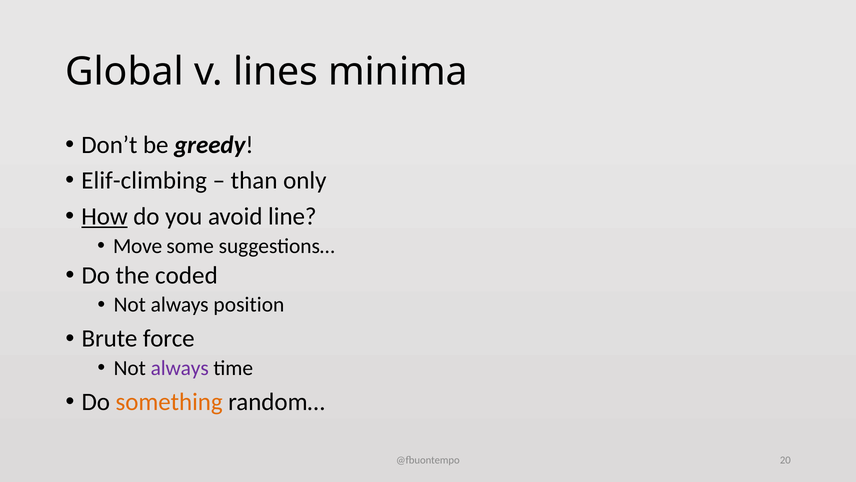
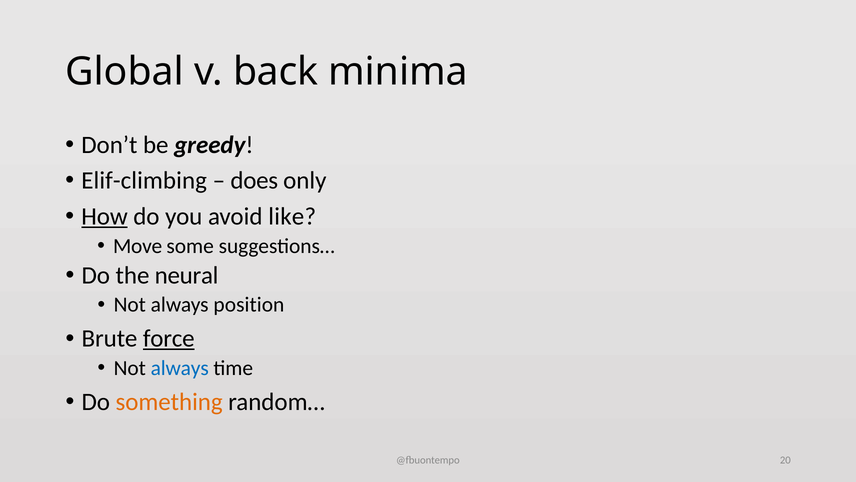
lines: lines -> back
than: than -> does
line: line -> like
coded: coded -> neural
force underline: none -> present
always at (180, 368) colour: purple -> blue
